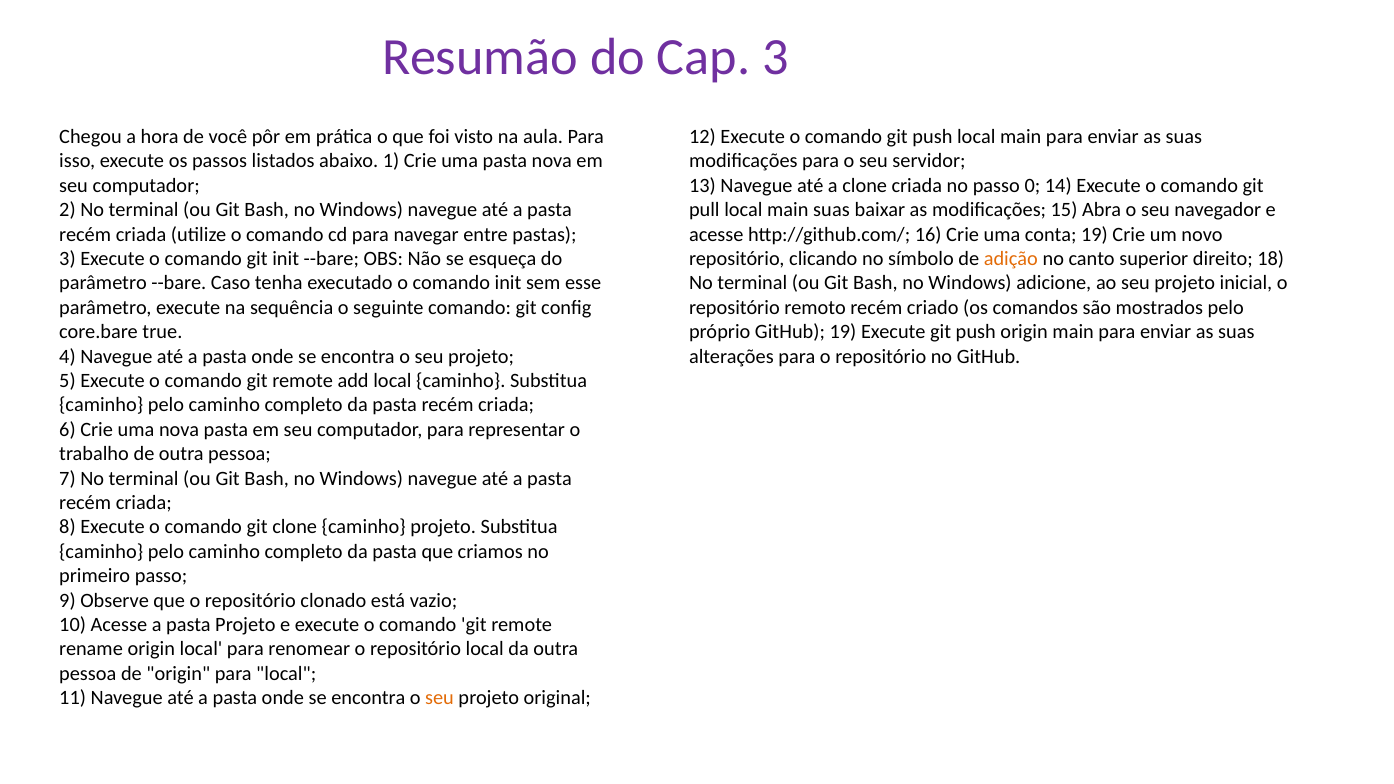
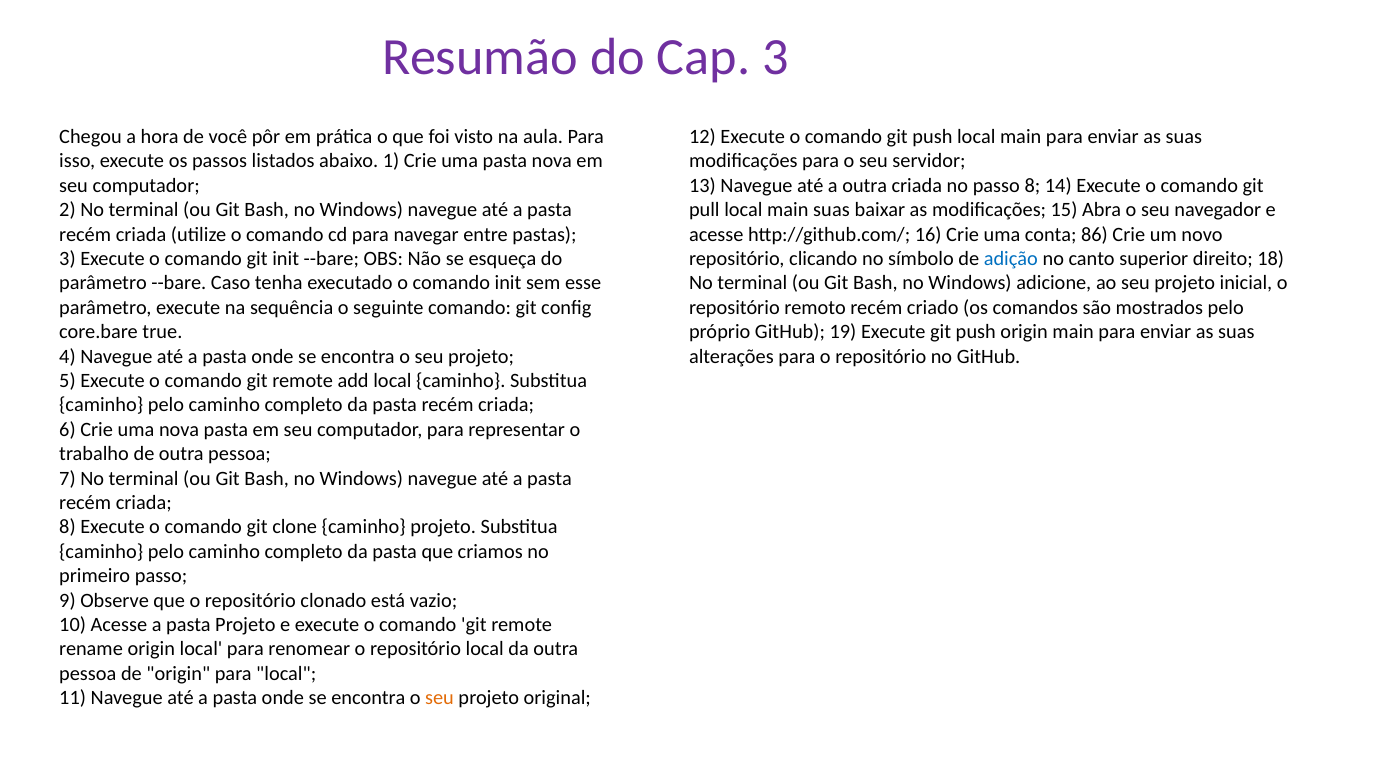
a clone: clone -> outra
passo 0: 0 -> 8
conta 19: 19 -> 86
adição colour: orange -> blue
